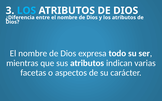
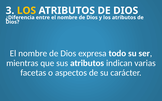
LOS at (26, 11) colour: light blue -> yellow
